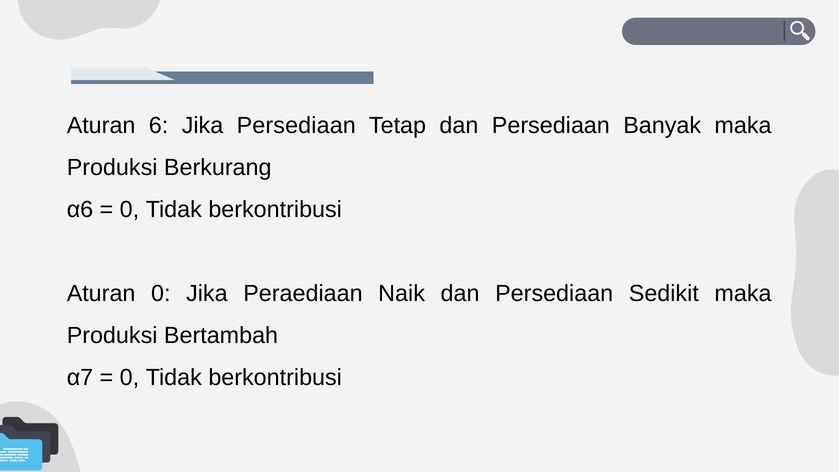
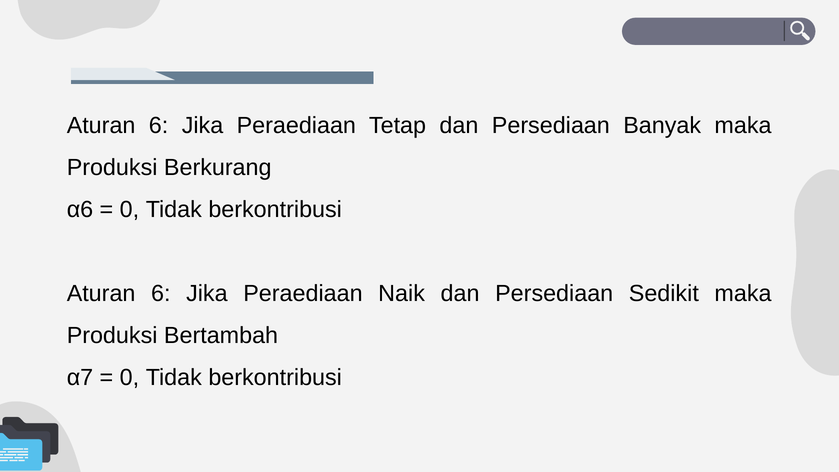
Persediaan at (296, 126): Persediaan -> Peraediaan
0 at (161, 293): 0 -> 6
